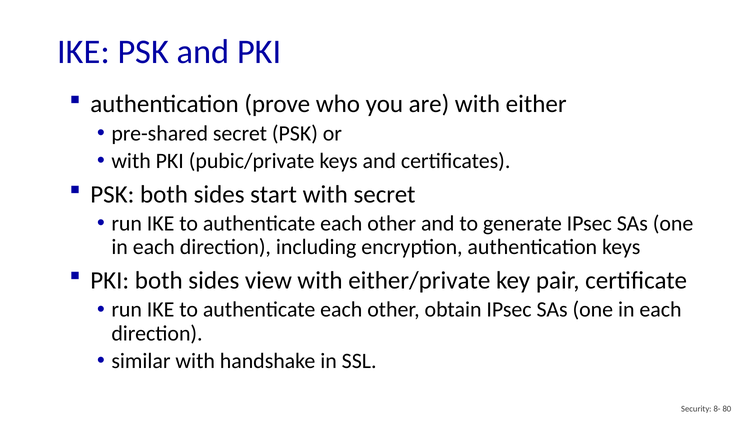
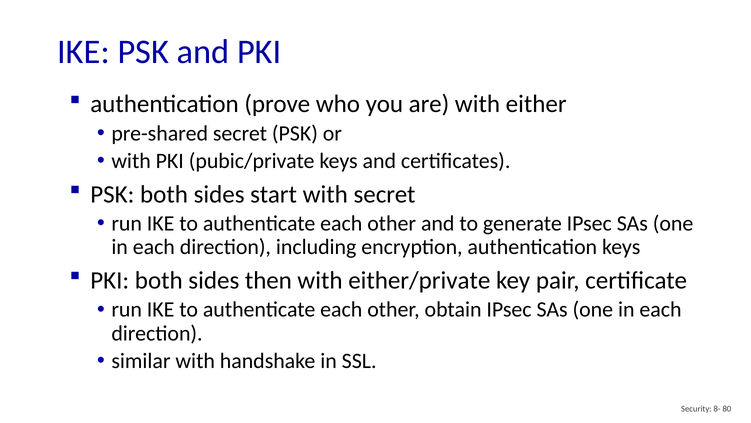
view: view -> then
